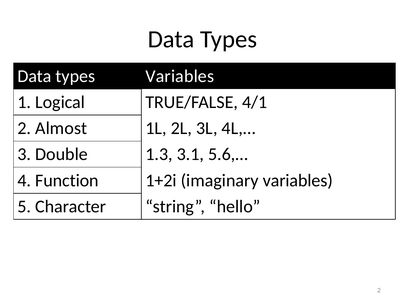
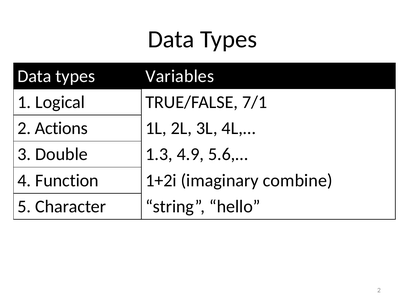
4/1: 4/1 -> 7/1
Almost: Almost -> Actions
3.1: 3.1 -> 4.9
imaginary variables: variables -> combine
